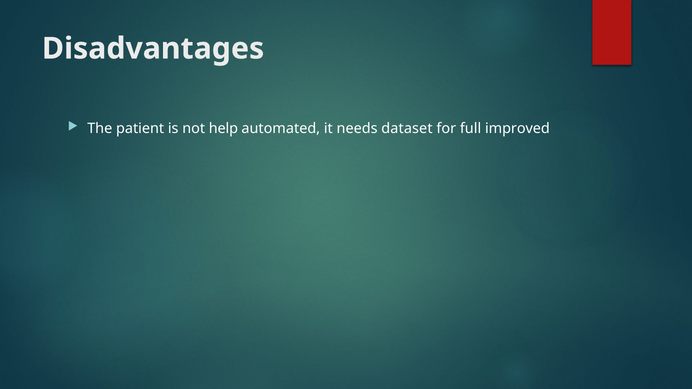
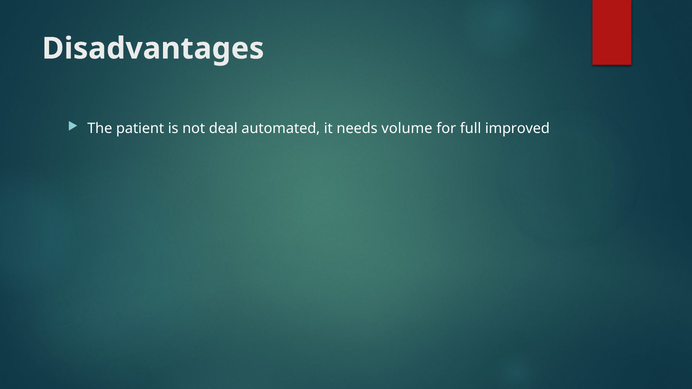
help: help -> deal
dataset: dataset -> volume
